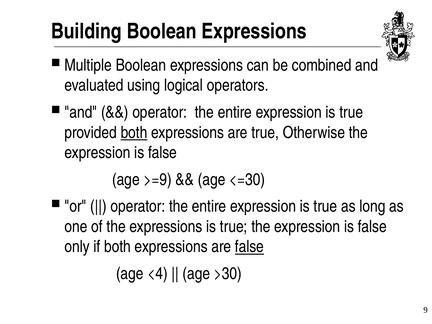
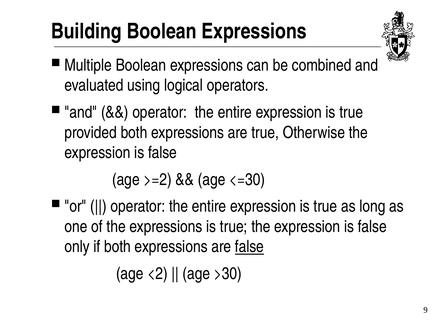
both at (134, 132) underline: present -> none
>=9: >=9 -> >=2
<4: <4 -> <2
